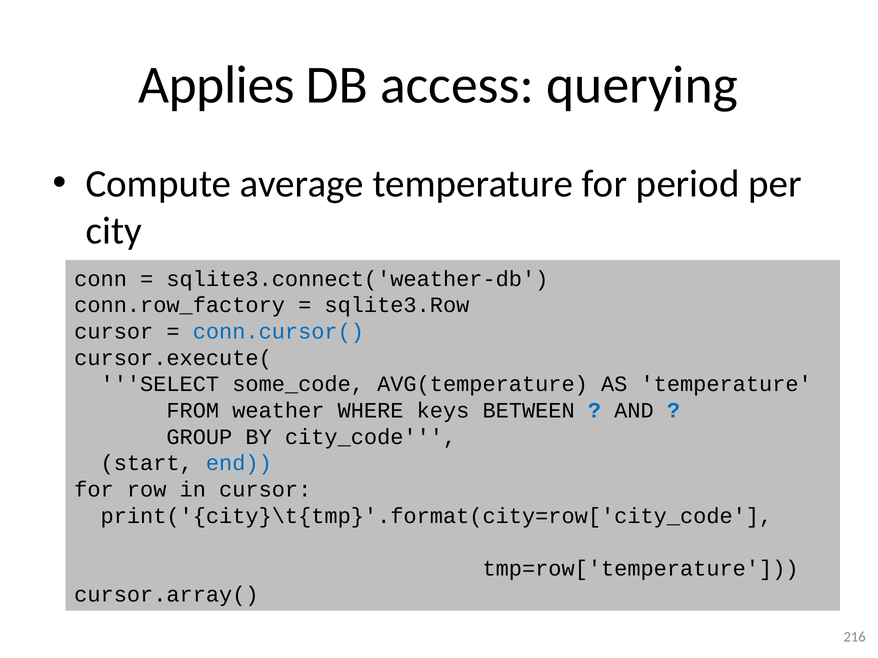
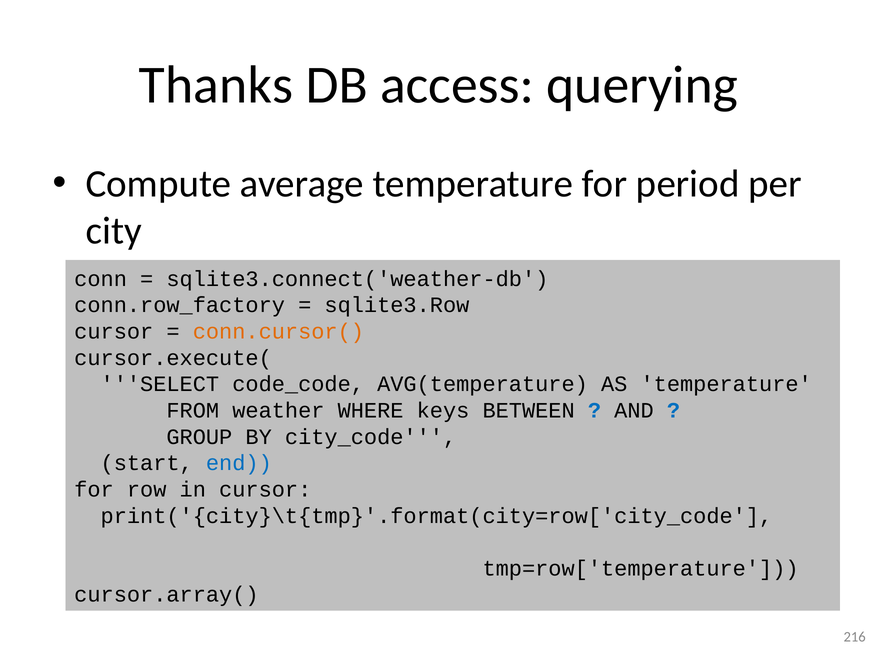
Applies: Applies -> Thanks
conn.cursor( colour: blue -> orange
some_code: some_code -> code_code
